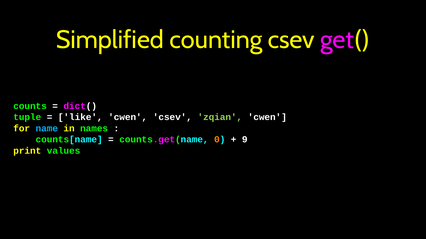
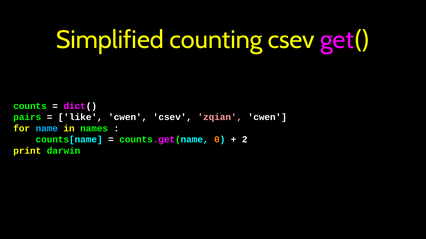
tuple: tuple -> pairs
zqian colour: light green -> pink
9: 9 -> 2
values: values -> darwin
